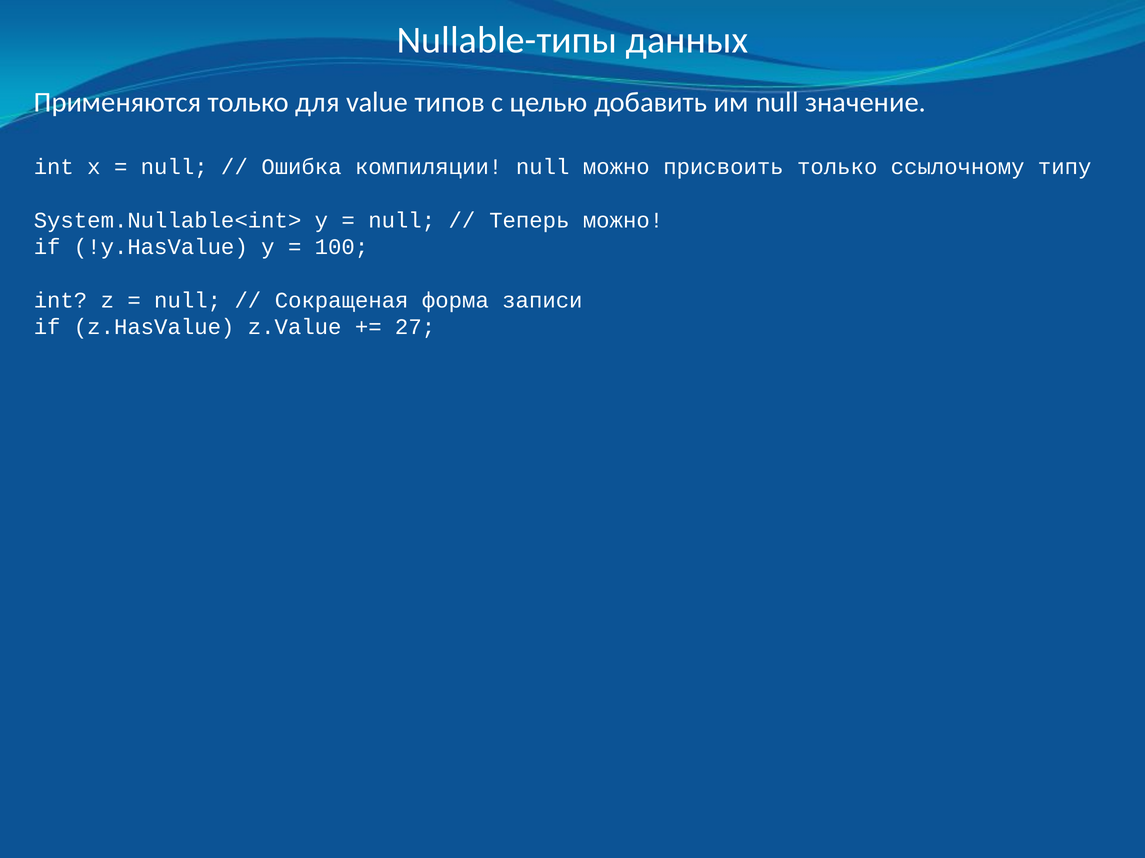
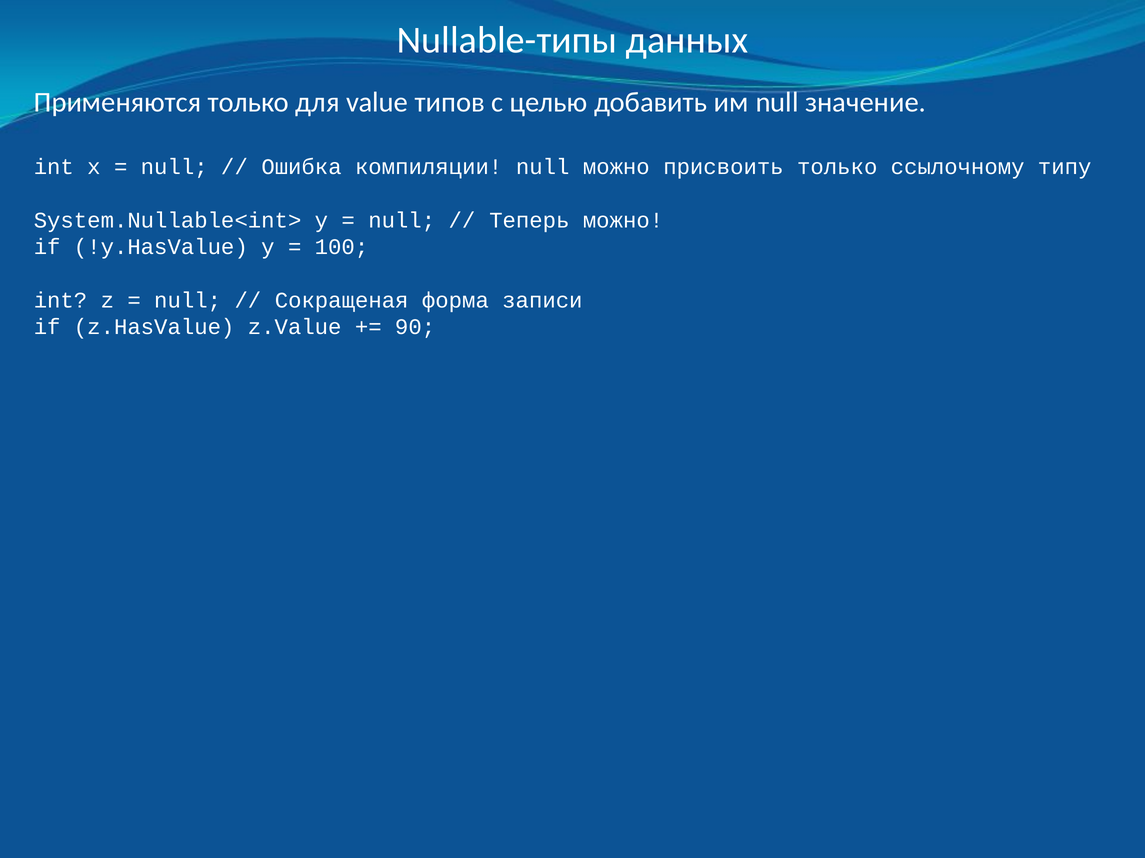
27: 27 -> 90
